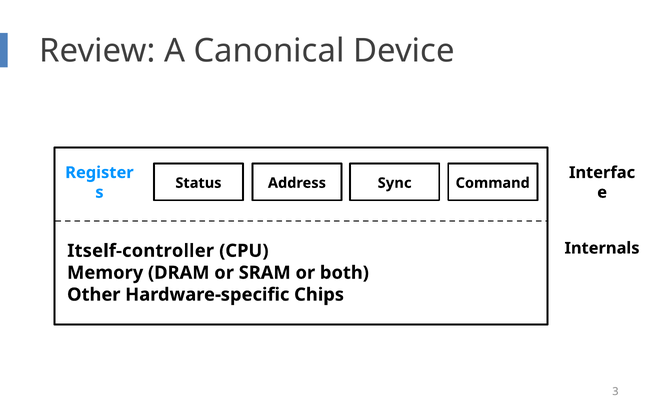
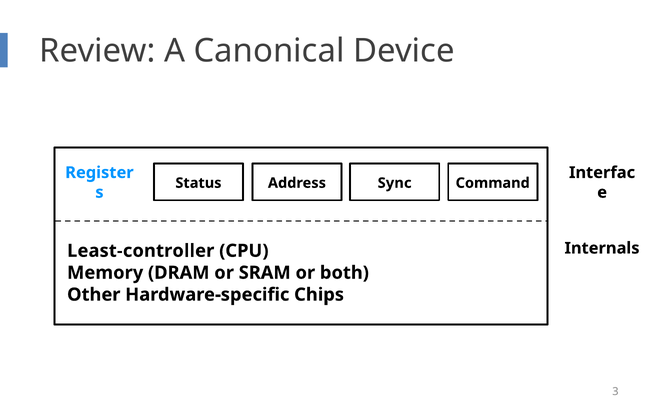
Itself-controller: Itself-controller -> Least-controller
